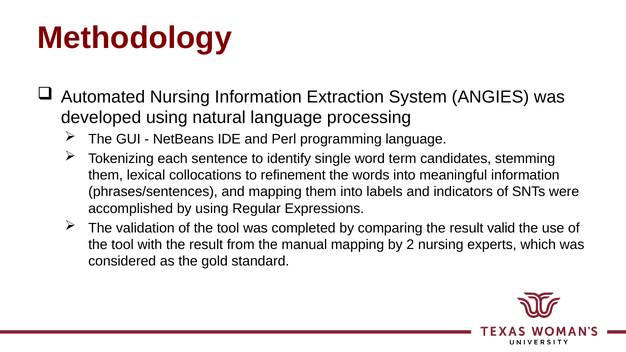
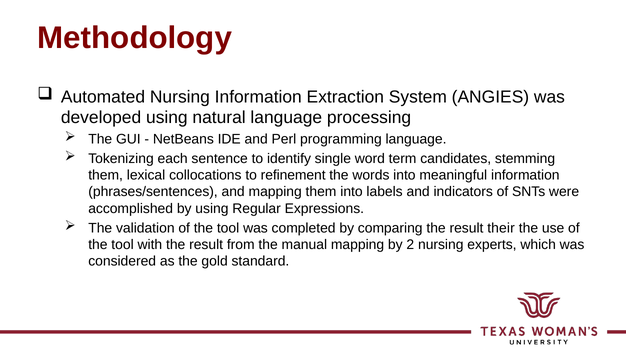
valid: valid -> their
